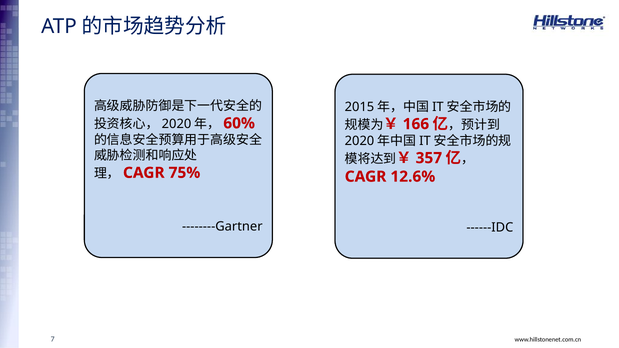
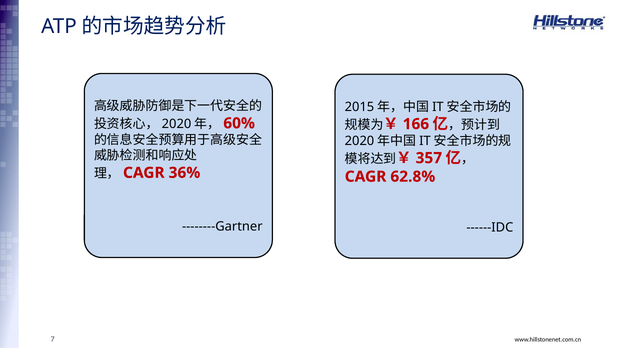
75%: 75% -> 36%
12.6%: 12.6% -> 62.8%
